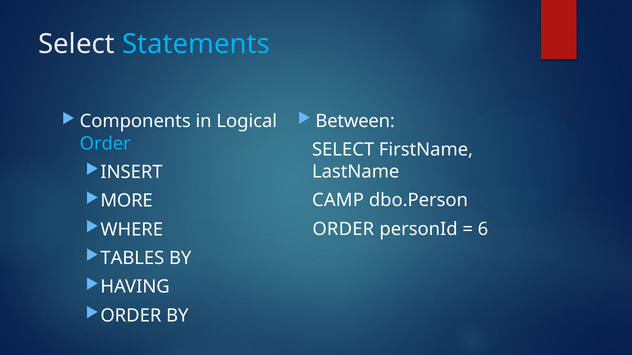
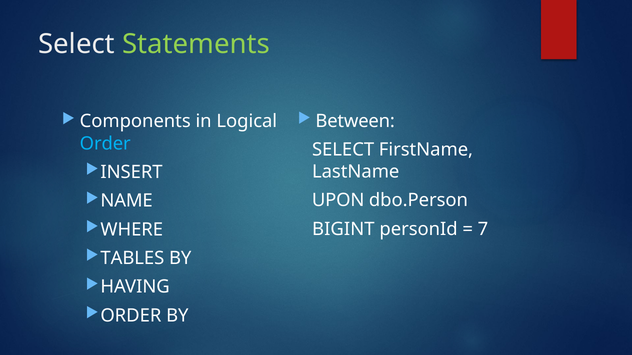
Statements colour: light blue -> light green
MORE: MORE -> NAME
CAMP: CAMP -> UPON
ORDER at (343, 229): ORDER -> BIGINT
6: 6 -> 7
